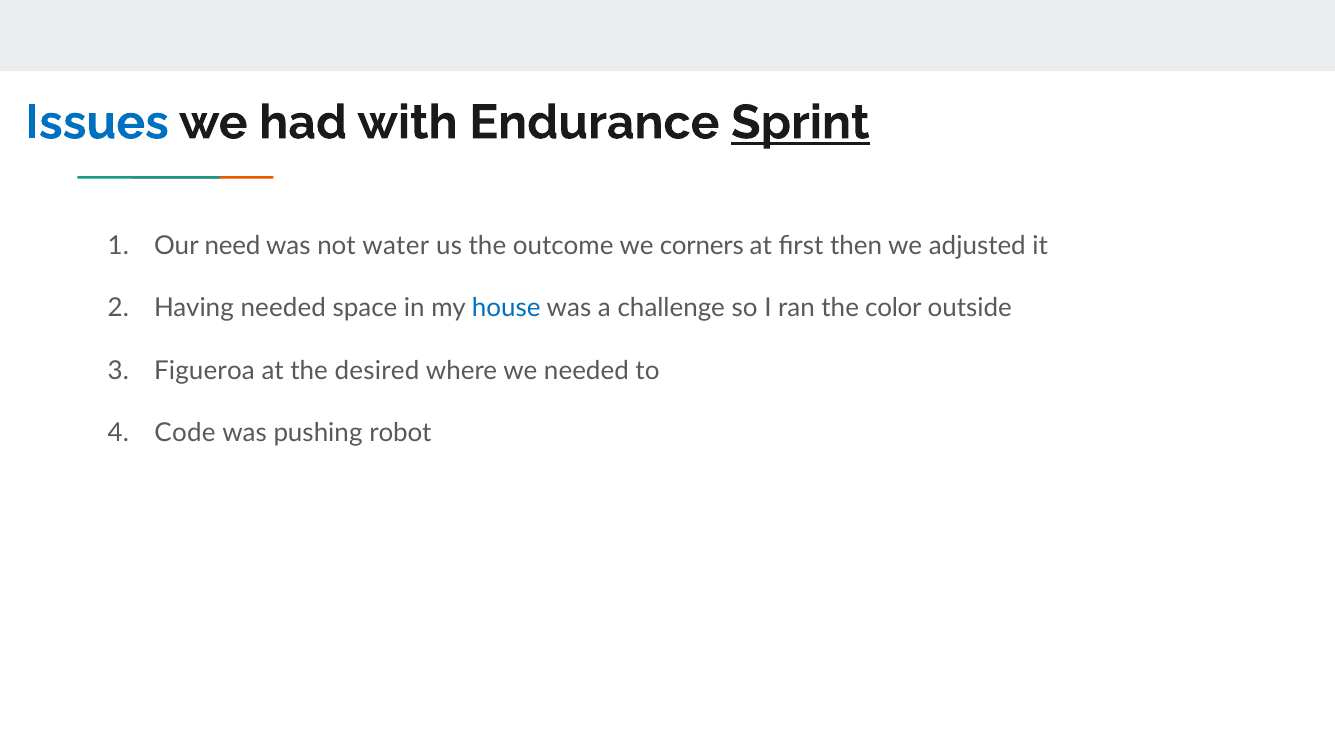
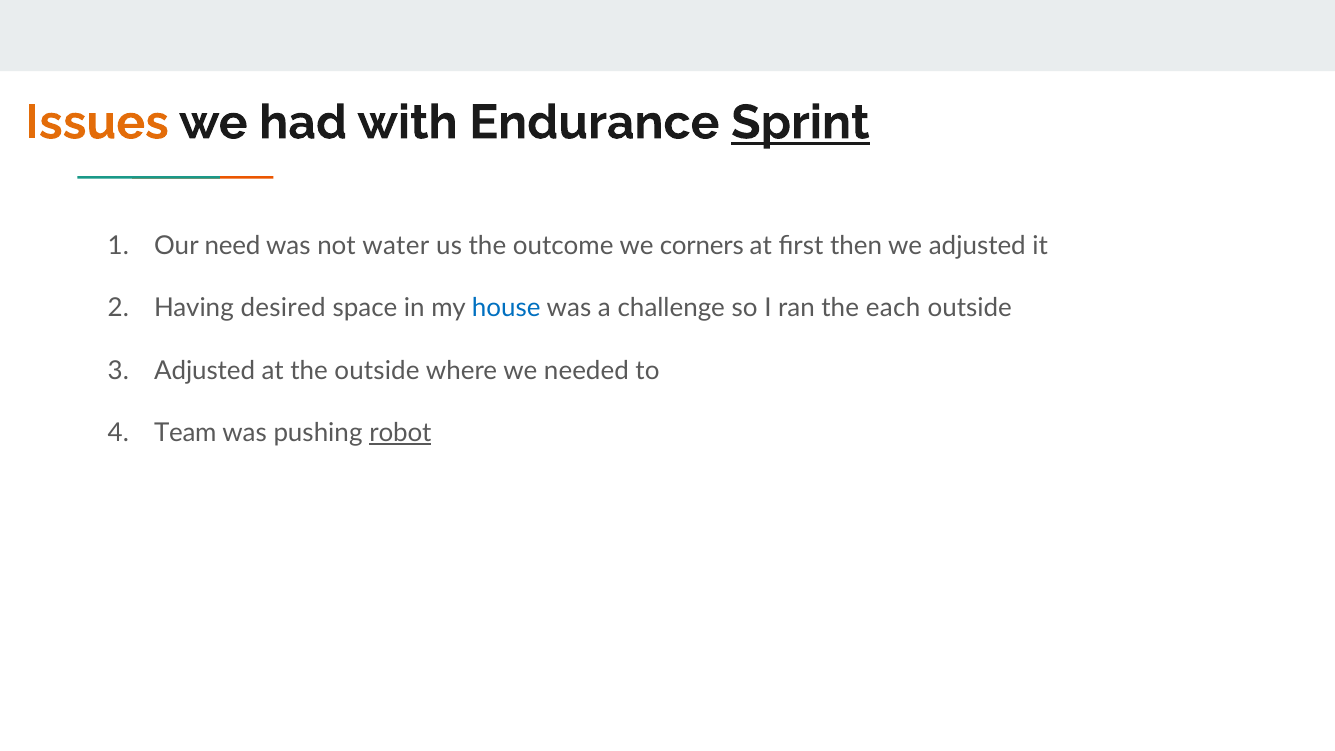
Issues colour: blue -> orange
Having needed: needed -> desired
color: color -> each
Figueroa at (204, 371): Figueroa -> Adjusted
the desired: desired -> outside
Code: Code -> Team
robot underline: none -> present
